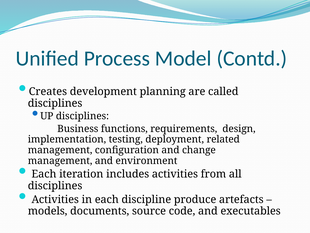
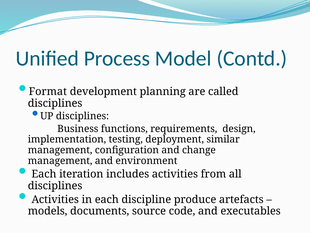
Creates: Creates -> Format
related: related -> similar
